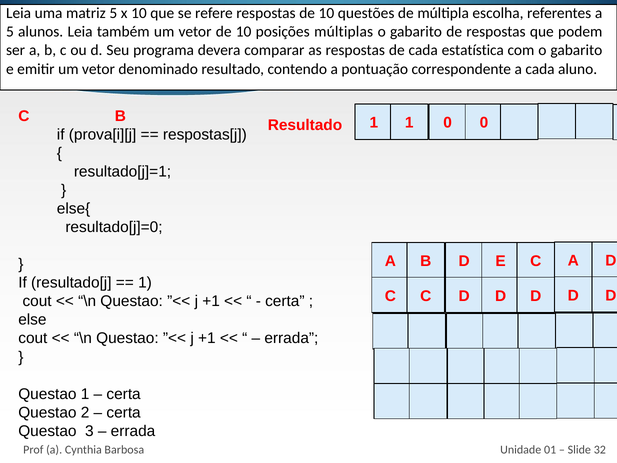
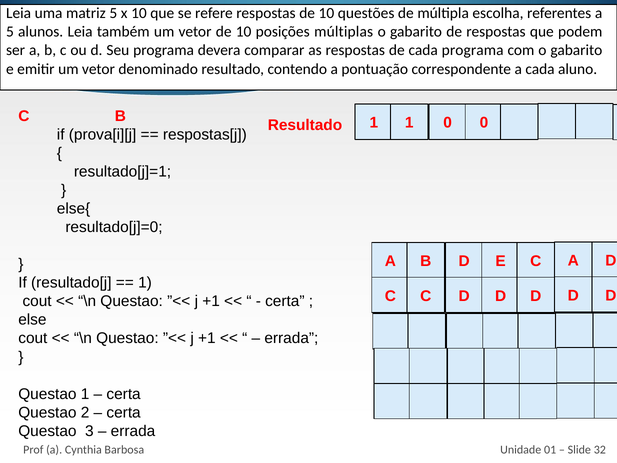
cada estatística: estatística -> programa
